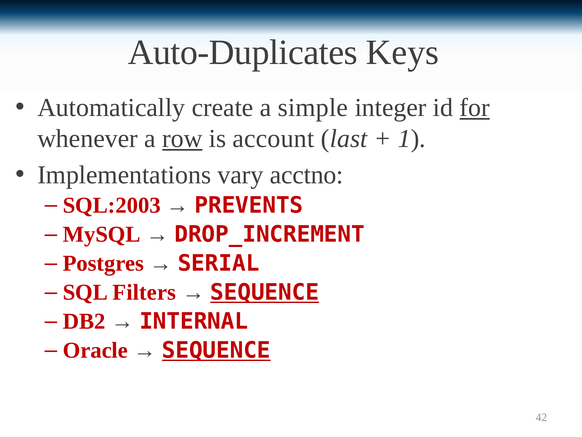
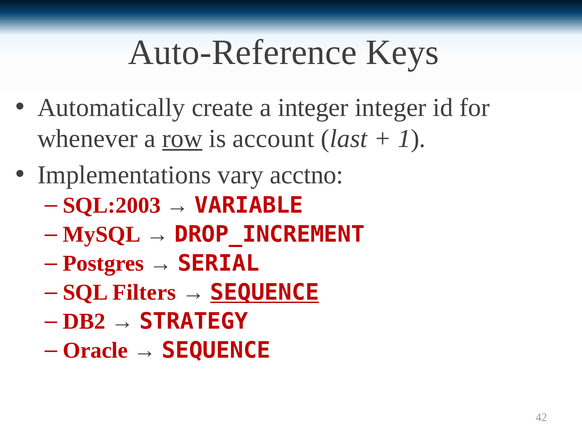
Auto-Duplicates: Auto-Duplicates -> Auto-Reference
a simple: simple -> integer
for underline: present -> none
PREVENTS: PREVENTS -> VARIABLE
INTERNAL: INTERNAL -> STRATEGY
SEQUENCE at (216, 350) underline: present -> none
